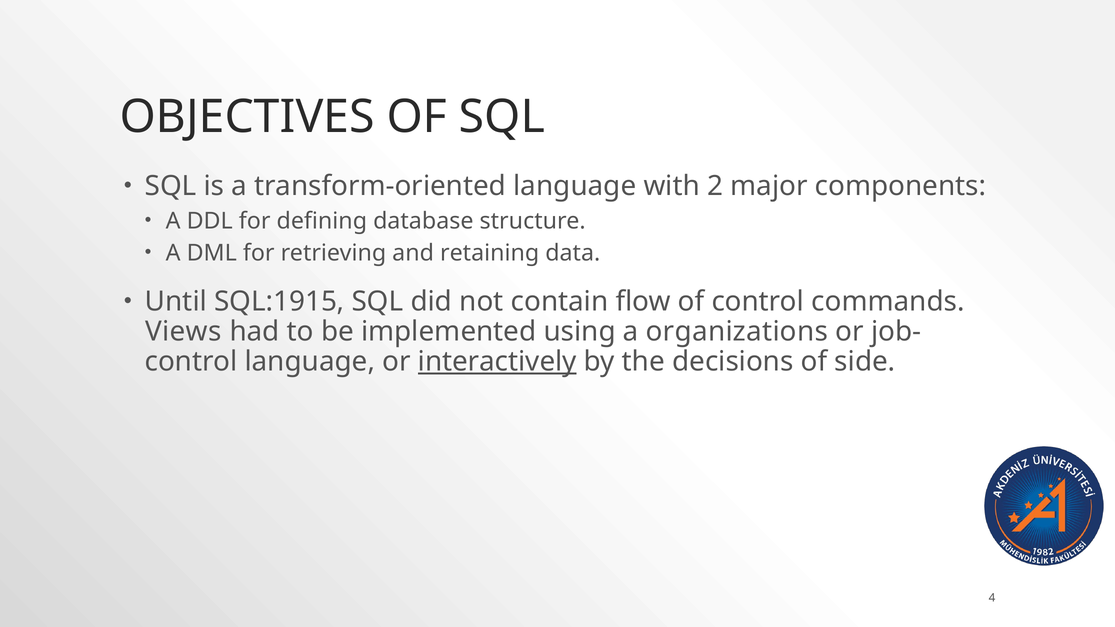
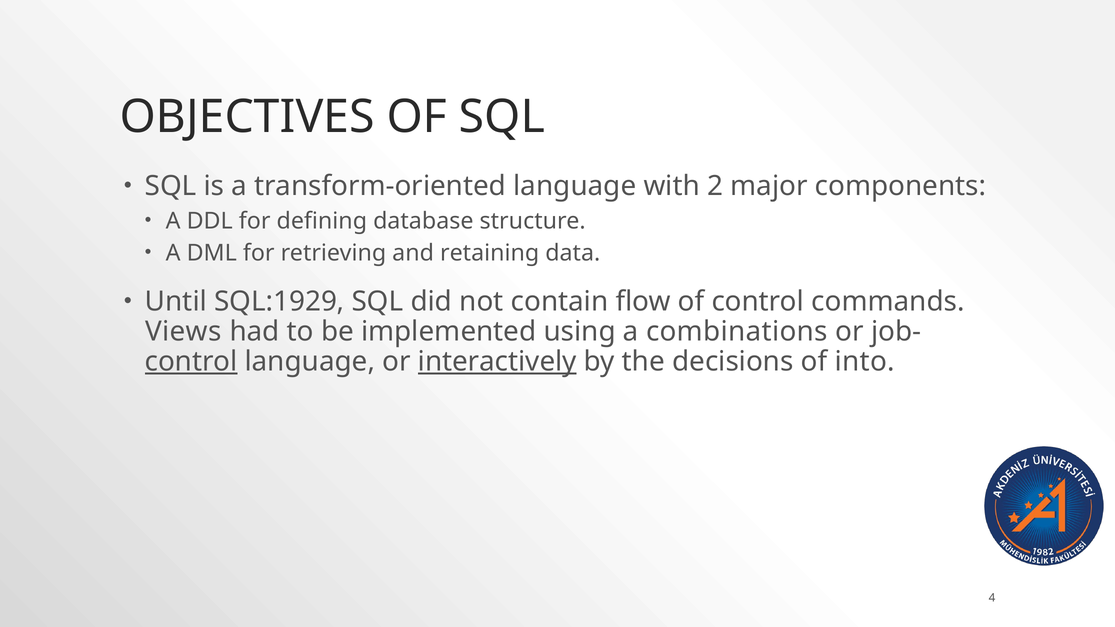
SQL:1915: SQL:1915 -> SQL:1929
organizations: organizations -> combinations
control at (191, 362) underline: none -> present
side: side -> into
